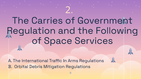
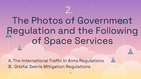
Carries: Carries -> Photos
